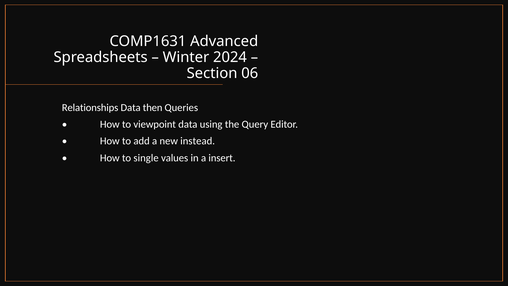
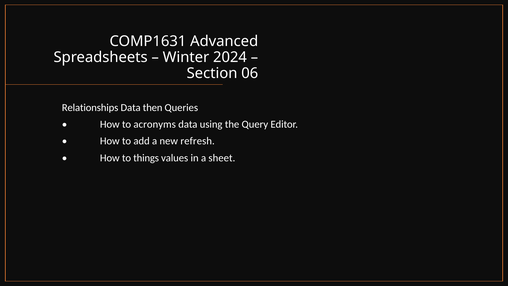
viewpoint: viewpoint -> acronyms
instead: instead -> refresh
single: single -> things
insert: insert -> sheet
